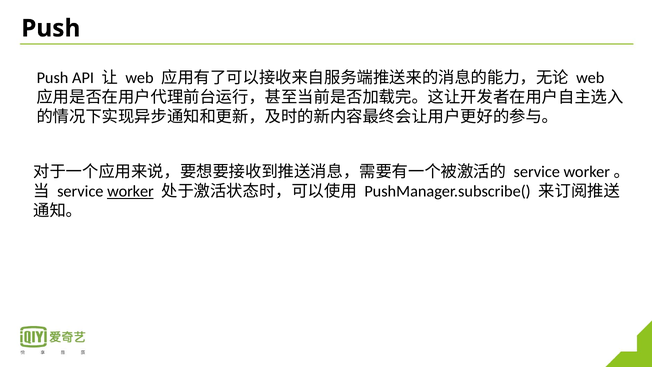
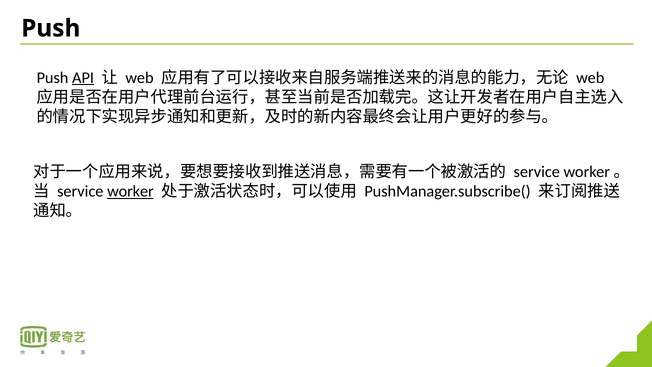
API underline: none -> present
